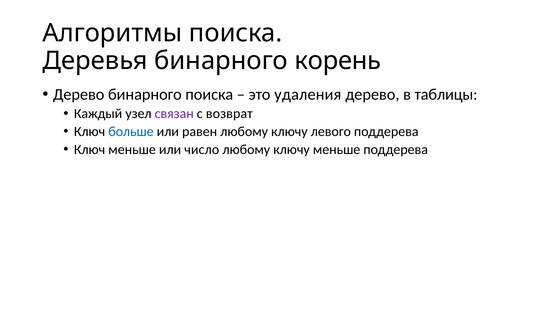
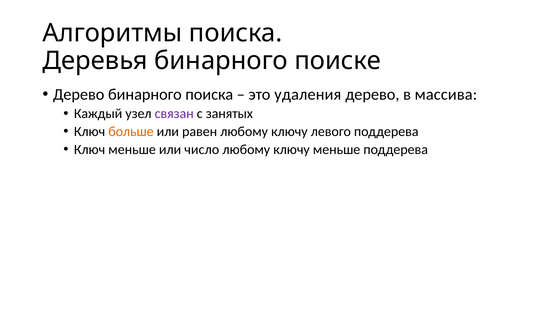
корень: корень -> поиске
таблицы: таблицы -> массива
возврат: возврат -> занятых
больше colour: blue -> orange
